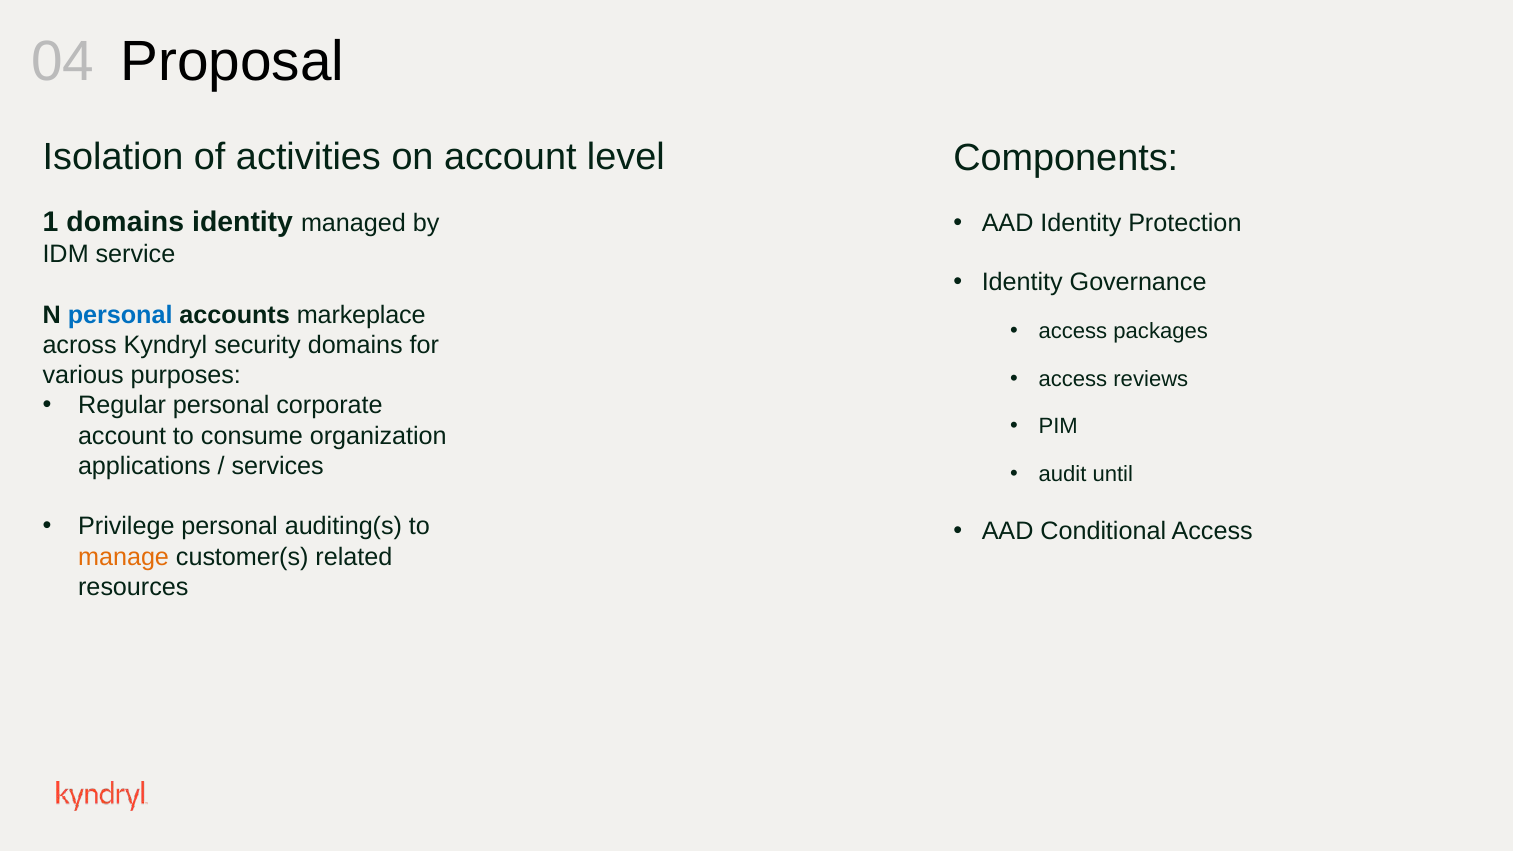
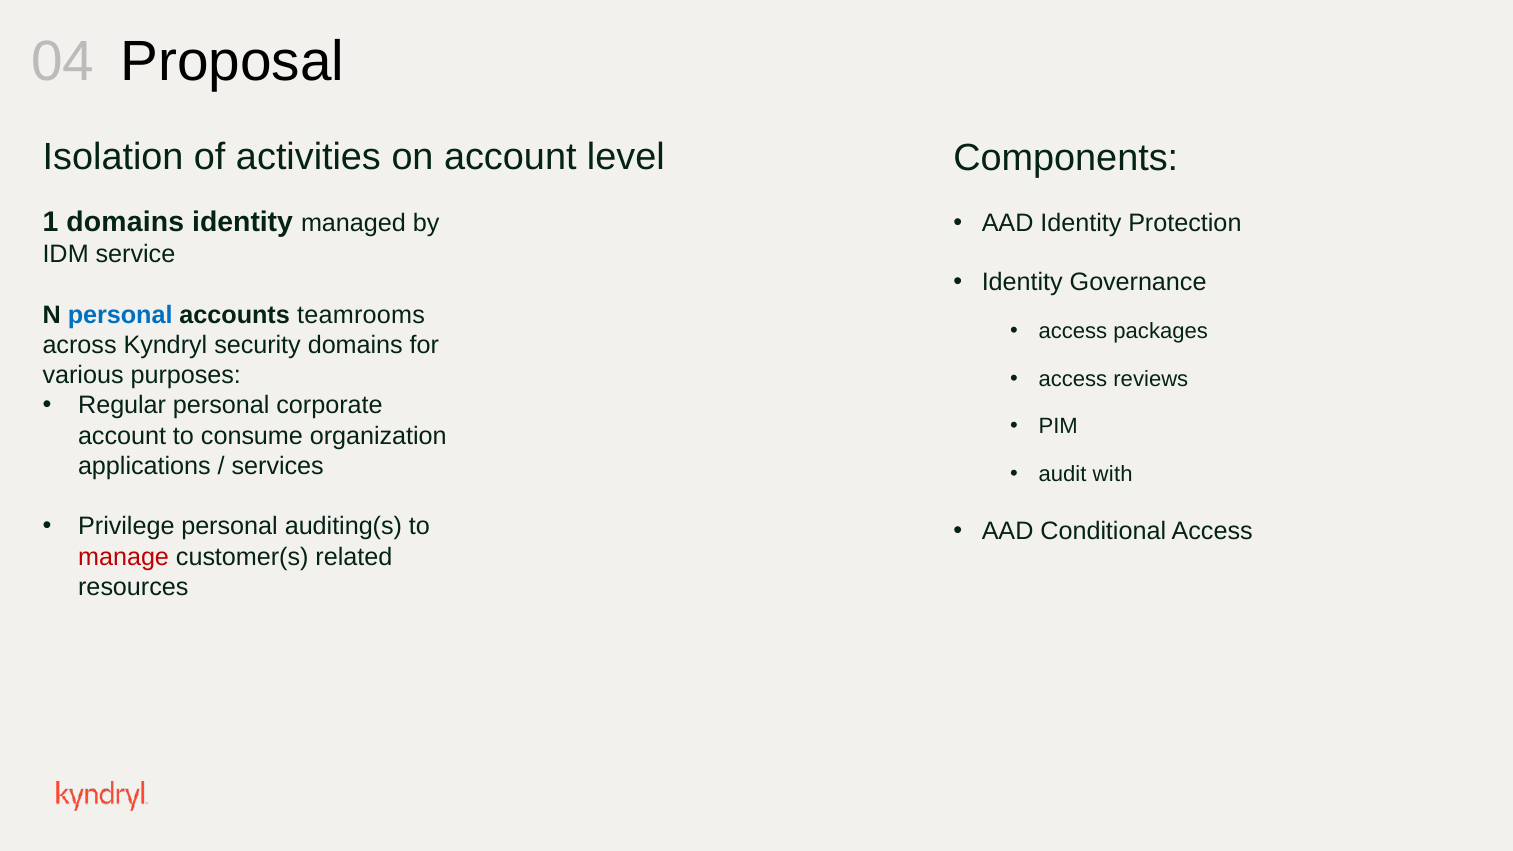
markeplace: markeplace -> teamrooms
until: until -> with
manage colour: orange -> red
